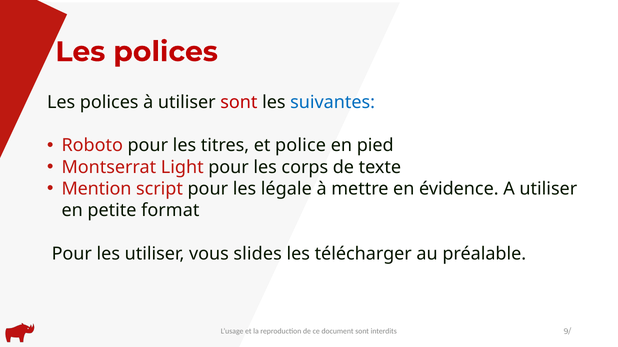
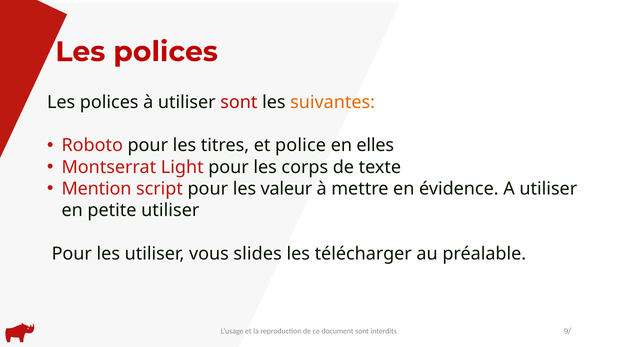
suivantes colour: blue -> orange
pied: pied -> elles
légale: légale -> valeur
petite format: format -> utiliser
